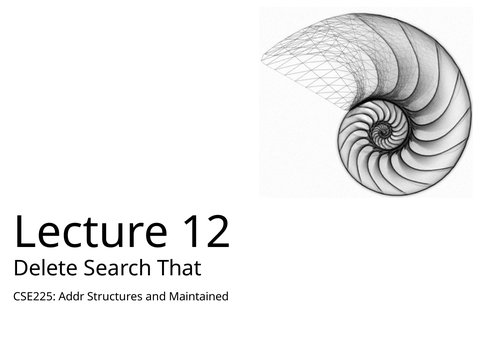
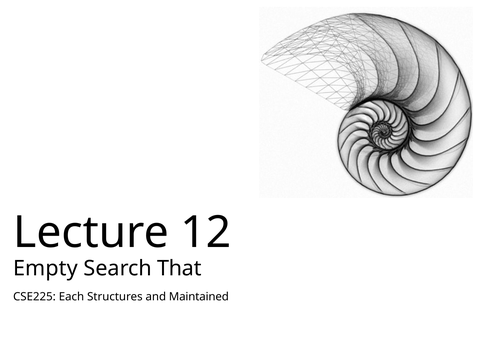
Delete: Delete -> Empty
Addr: Addr -> Each
